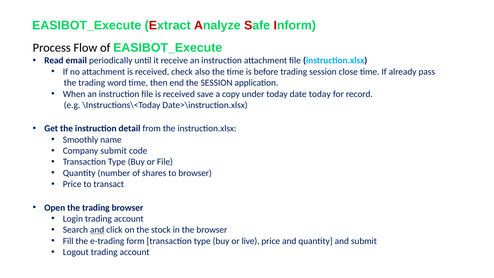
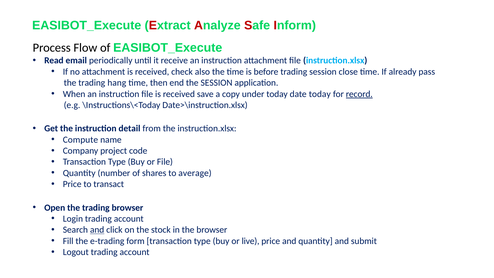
word: word -> hang
record underline: none -> present
Smoothly: Smoothly -> Compute
Company submit: submit -> project
to browser: browser -> average
